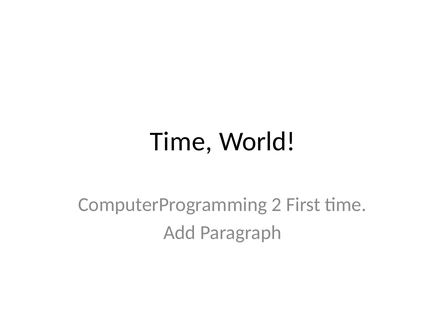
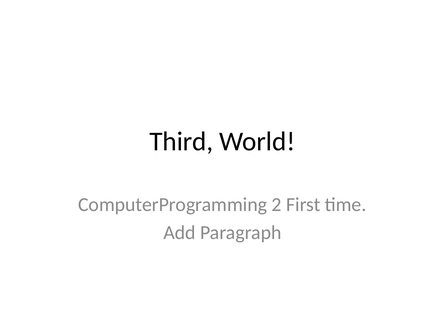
Time at (181, 141): Time -> Third
